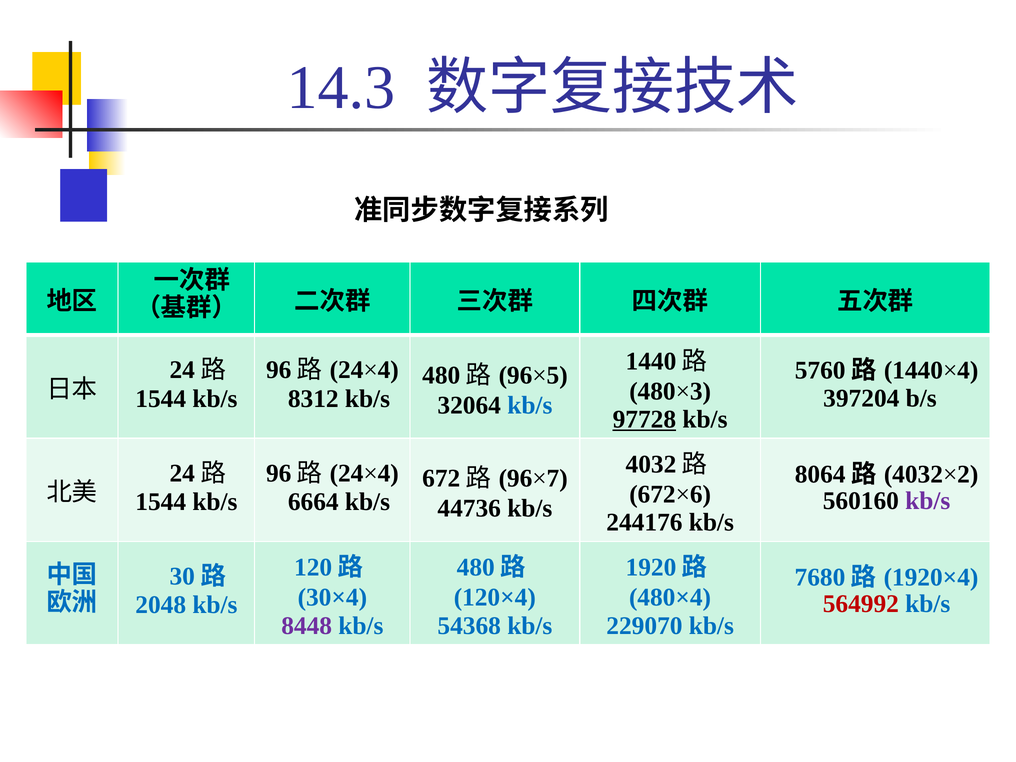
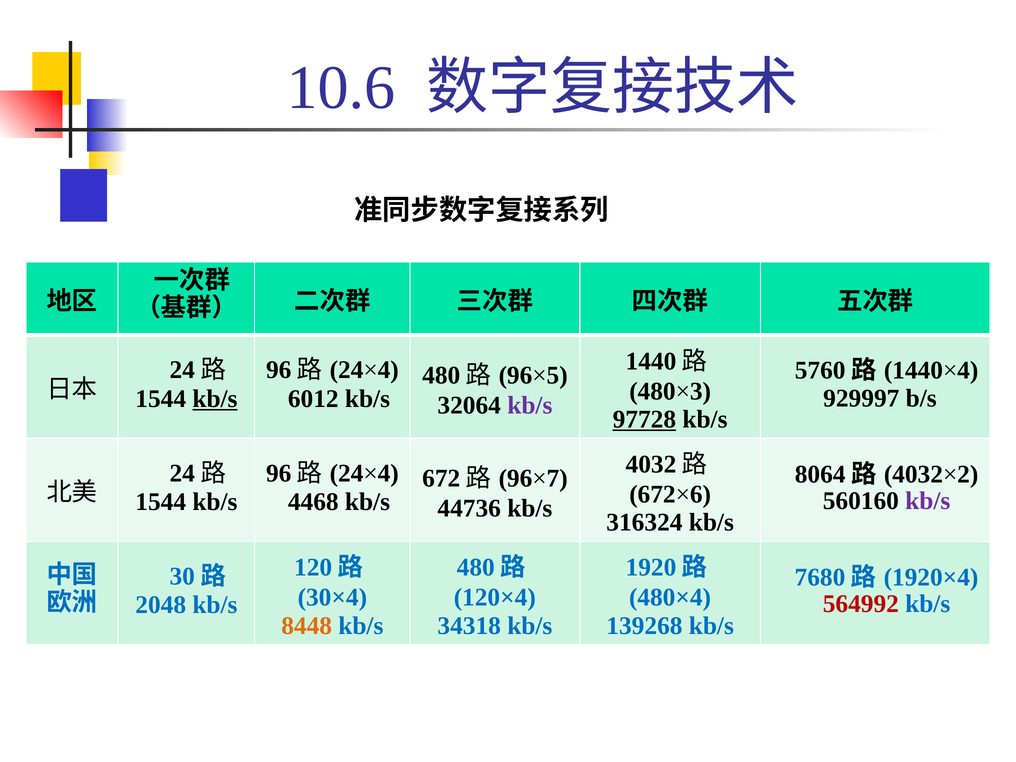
14.3: 14.3 -> 10.6
397204: 397204 -> 929997
kb/s at (215, 399) underline: none -> present
8312: 8312 -> 6012
kb/s at (530, 405) colour: blue -> purple
6664: 6664 -> 4468
244176: 244176 -> 316324
8448 colour: purple -> orange
54368: 54368 -> 34318
229070: 229070 -> 139268
